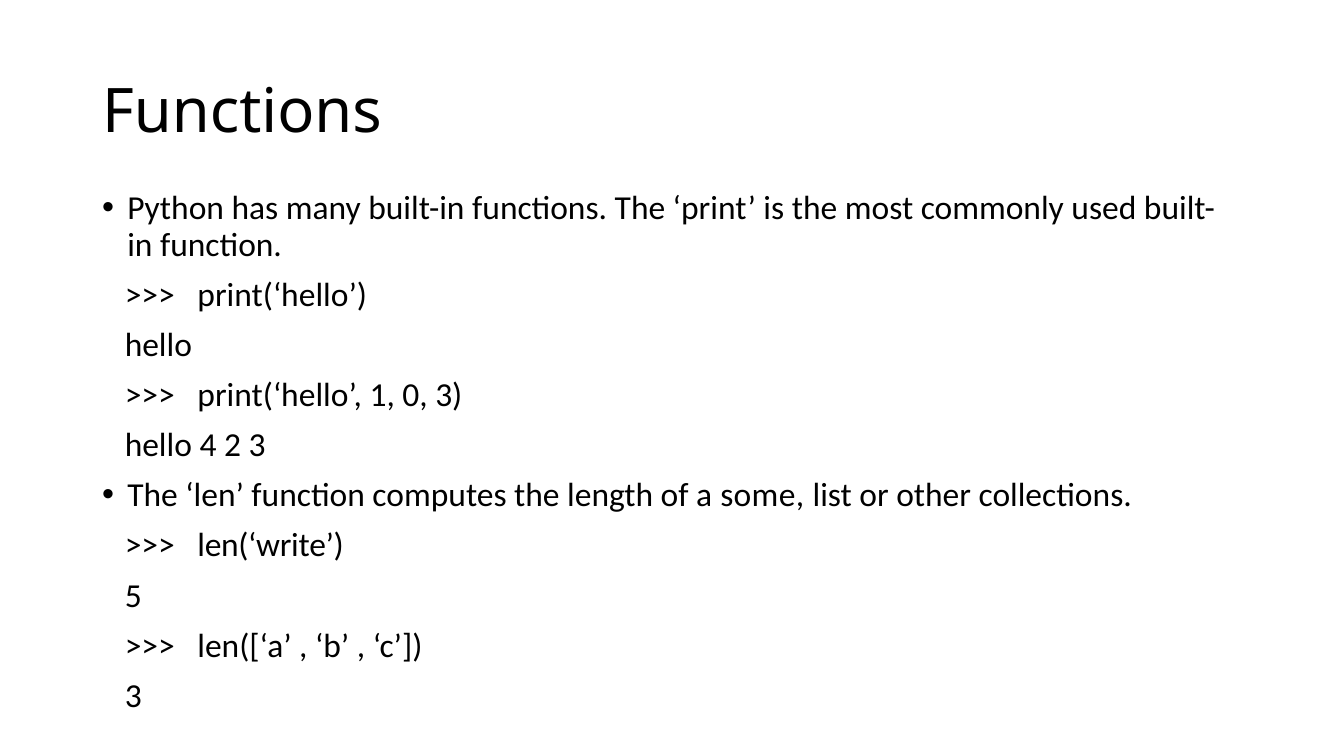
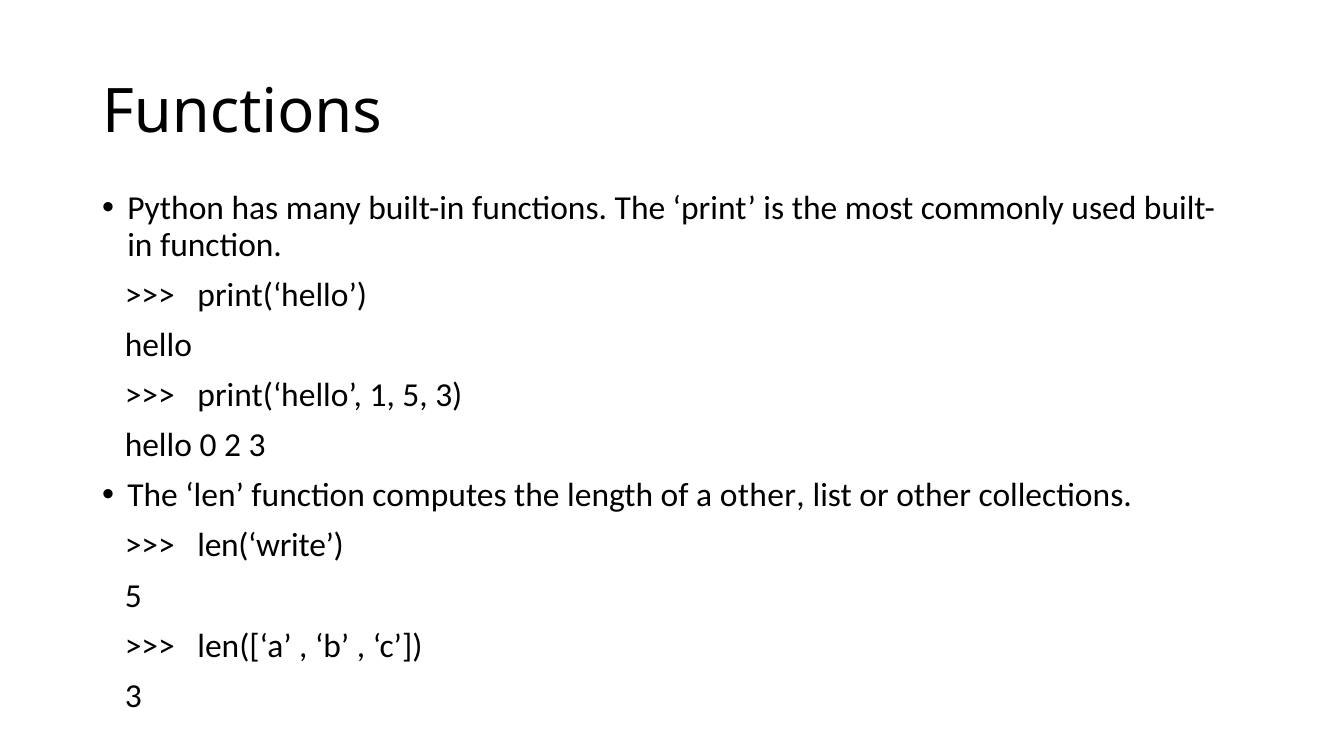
1 0: 0 -> 5
4: 4 -> 0
a some: some -> other
